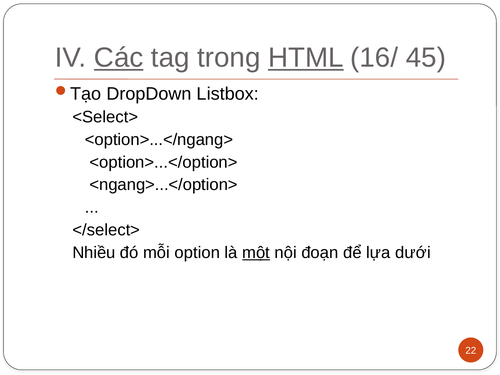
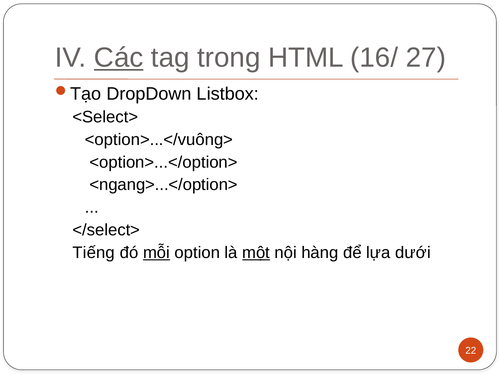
HTML underline: present -> none
45: 45 -> 27
<option>...</ngang>: <option>...</ngang> -> <option>...</vuông>
Nhiều: Nhiều -> Tiếng
mỗi underline: none -> present
đoạn: đoạn -> hàng
